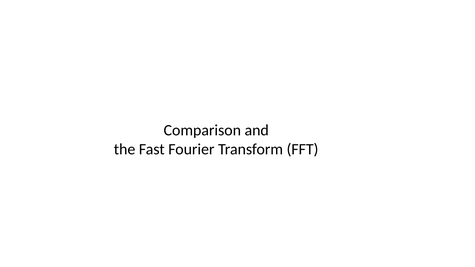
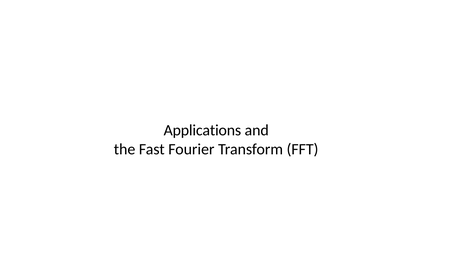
Comparison: Comparison -> Applications
